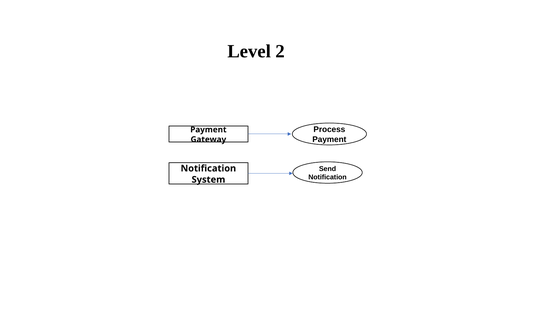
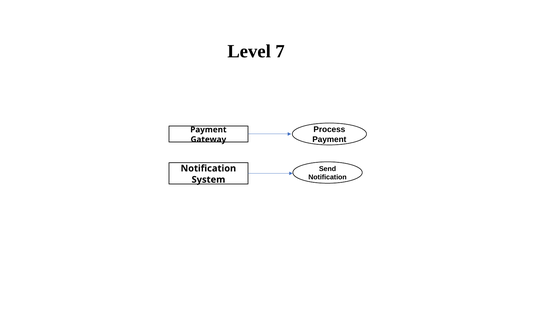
2: 2 -> 7
